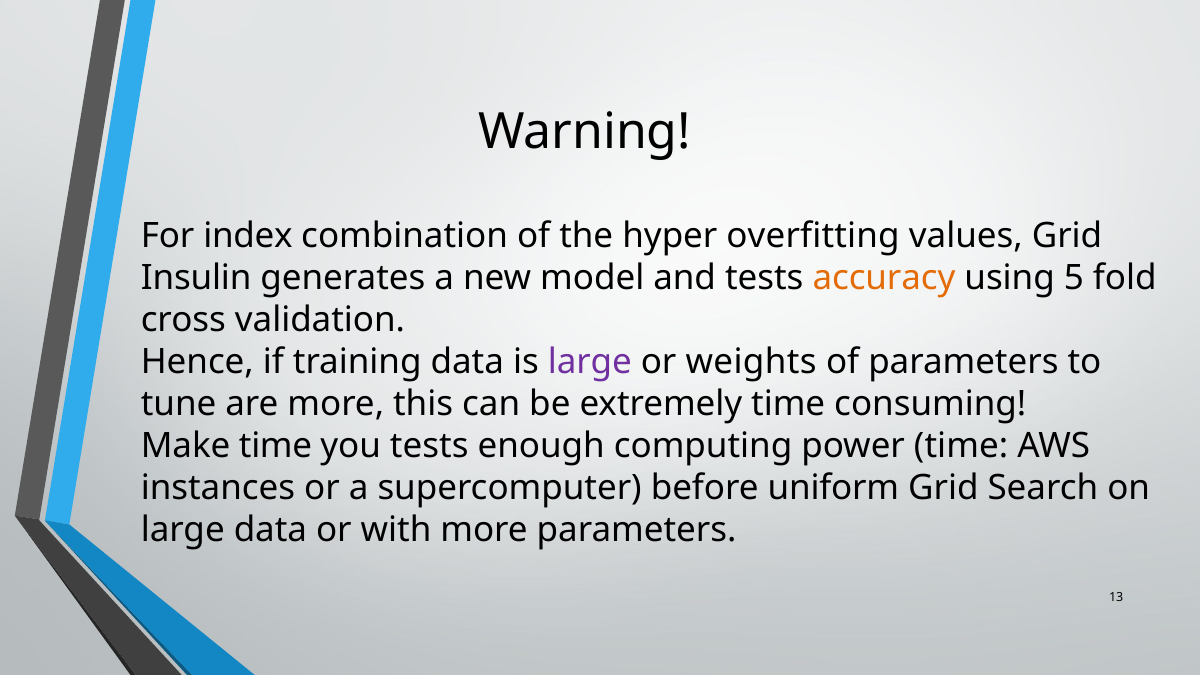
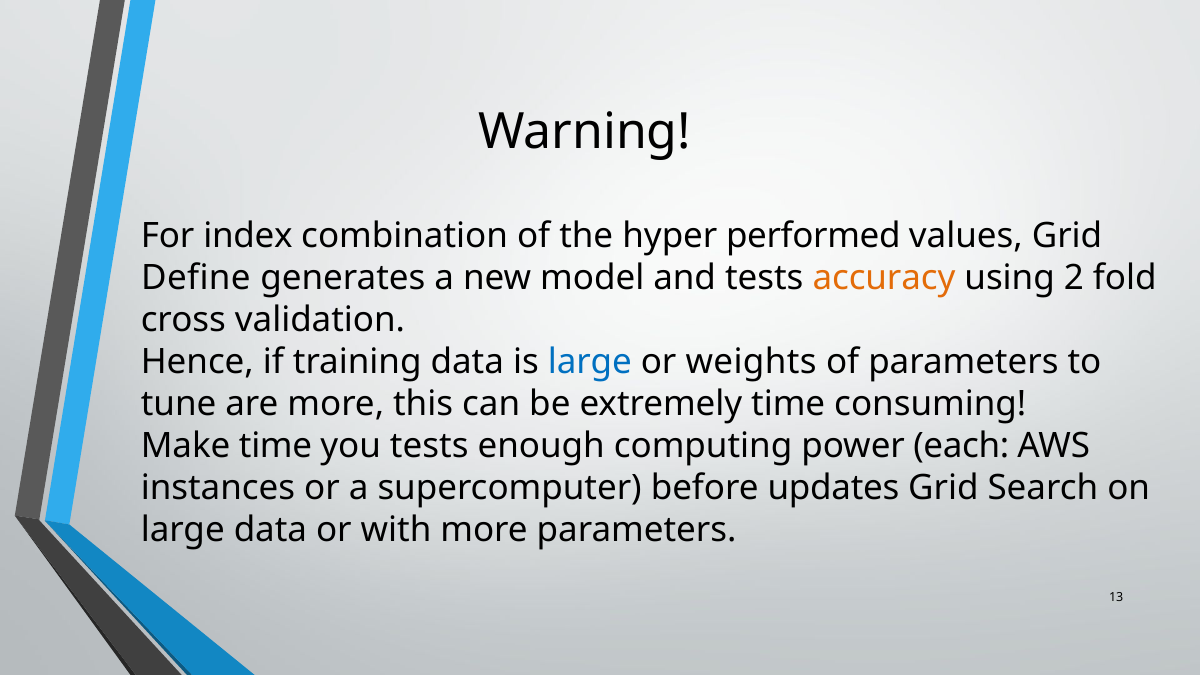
overfitting: overfitting -> performed
Insulin: Insulin -> Define
5: 5 -> 2
large at (590, 362) colour: purple -> blue
power time: time -> each
uniform: uniform -> updates
